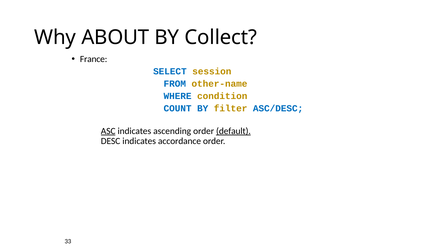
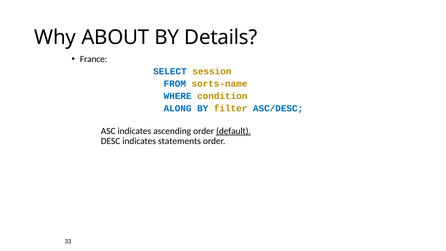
Collect: Collect -> Details
other-name: other-name -> sorts-name
COUNT: COUNT -> ALONG
ASC underline: present -> none
accordance: accordance -> statements
